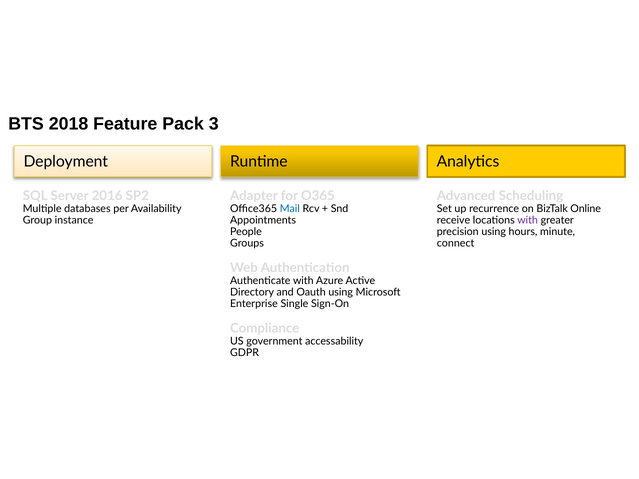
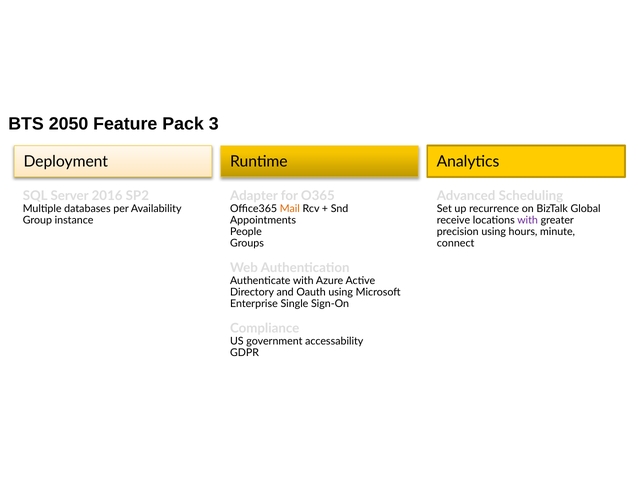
2018: 2018 -> 2050
Mail colour: blue -> orange
Online: Online -> Global
